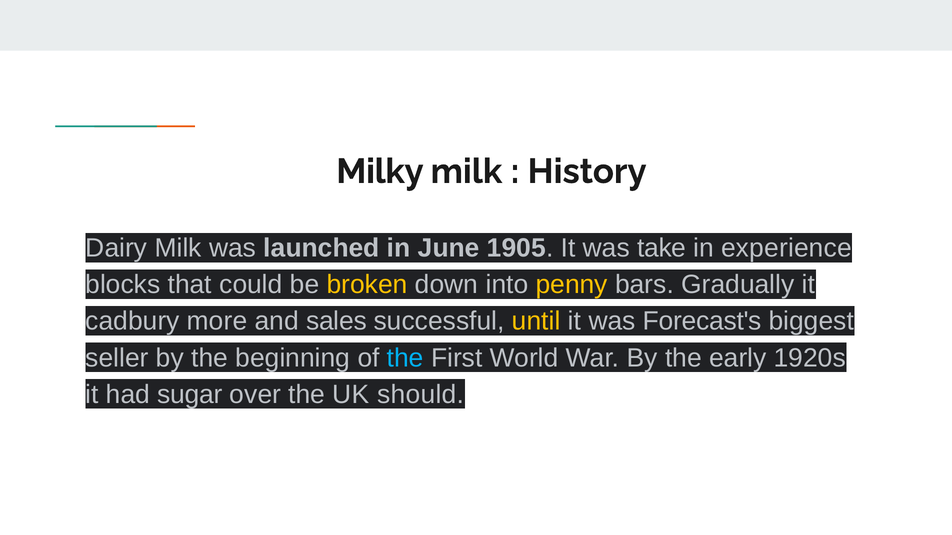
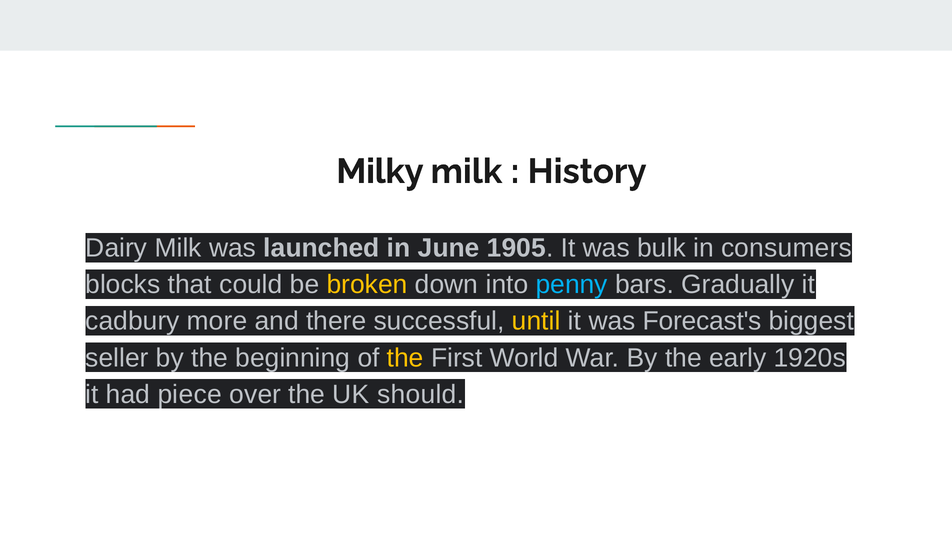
take: take -> bulk
experience: experience -> consumers
penny colour: yellow -> light blue
sales: sales -> there
the at (405, 358) colour: light blue -> yellow
sugar: sugar -> piece
